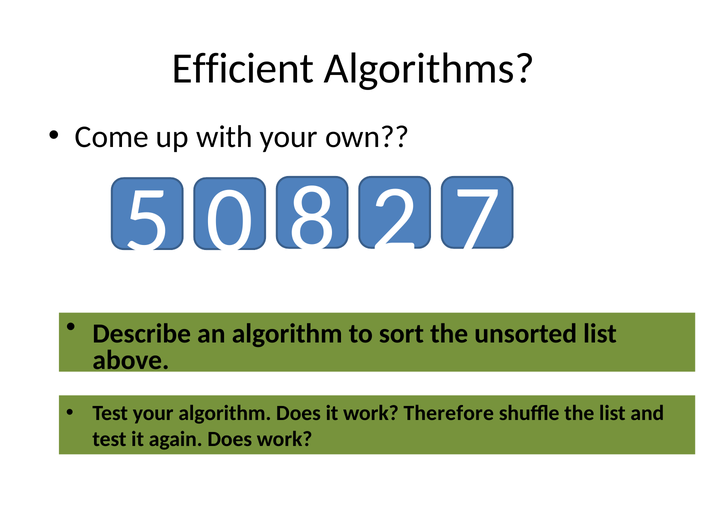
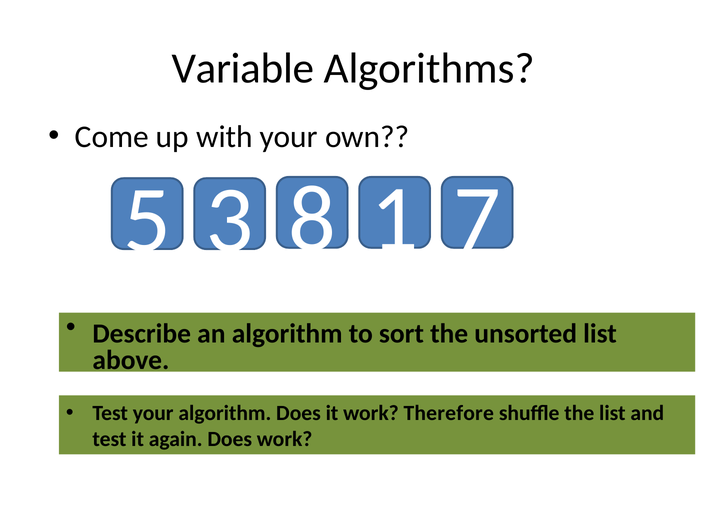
Efficient: Efficient -> Variable
0: 0 -> 3
2: 2 -> 1
